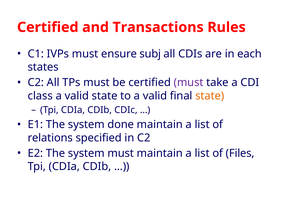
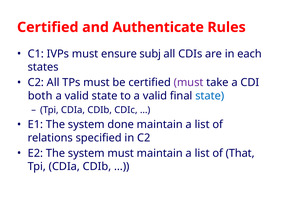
Transactions: Transactions -> Authenticate
class: class -> both
state at (210, 96) colour: orange -> blue
Files: Files -> That
